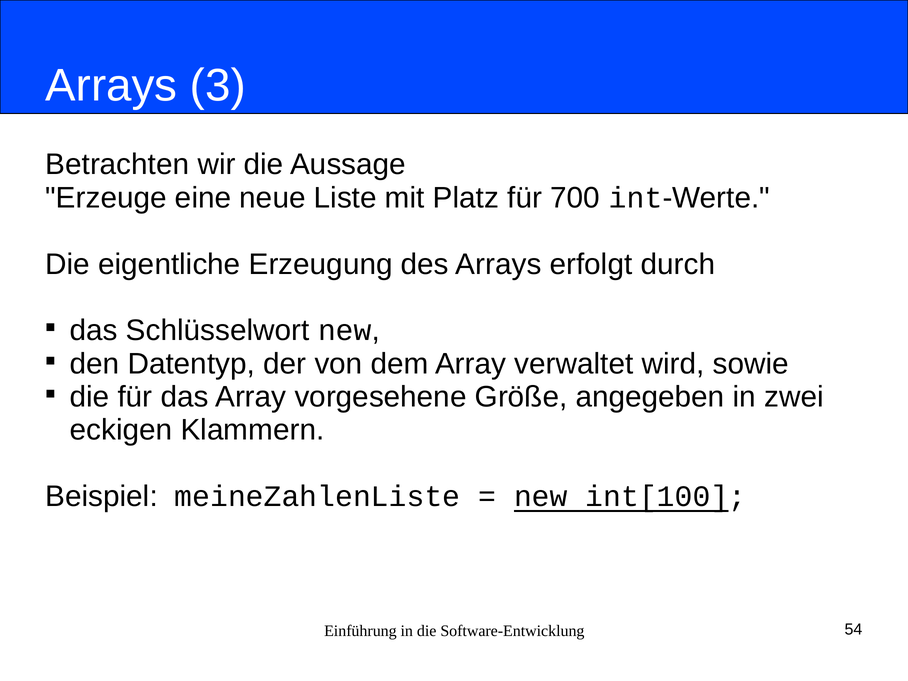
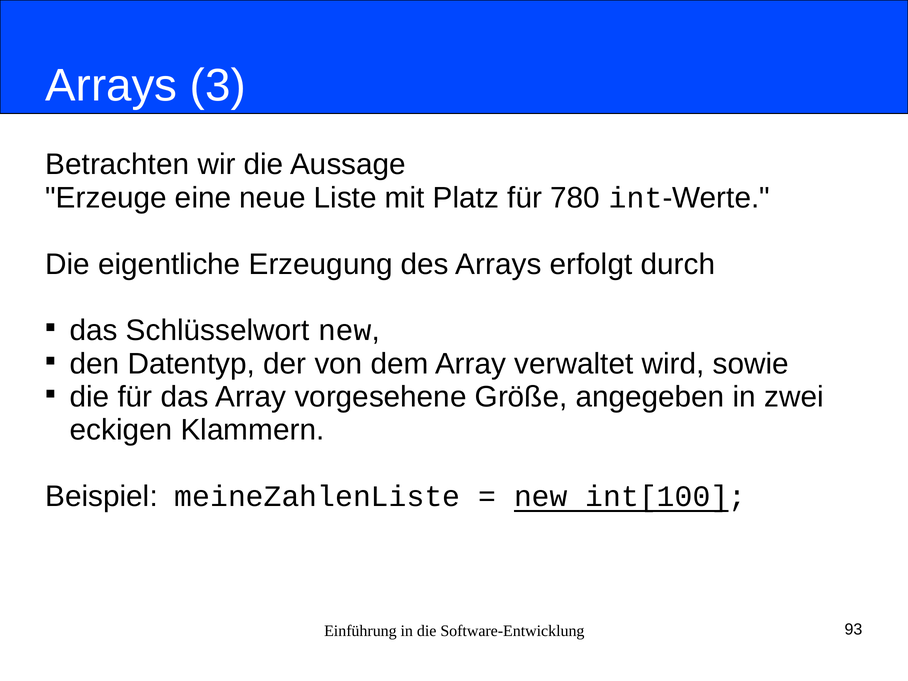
700: 700 -> 780
54: 54 -> 93
